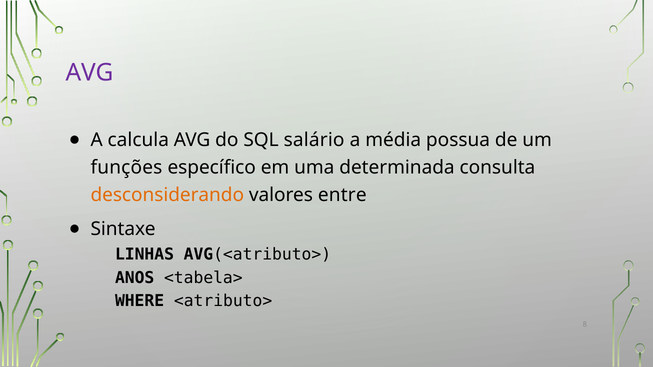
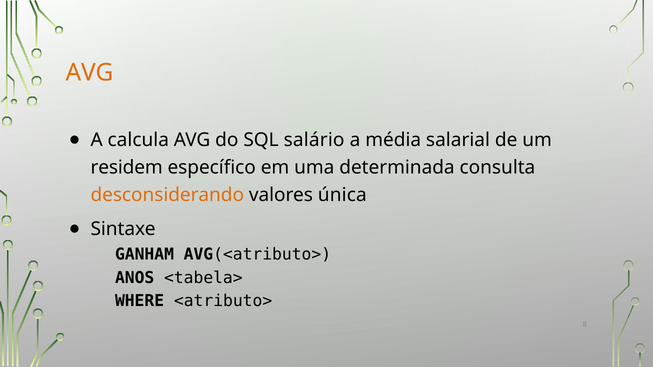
AVG at (90, 73) colour: purple -> orange
possua: possua -> salarial
funções: funções -> residem
entre: entre -> única
LINHAS: LINHAS -> GANHAM
